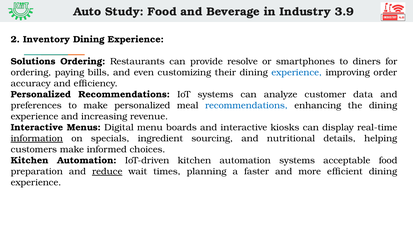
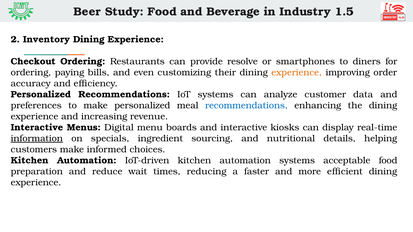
Auto: Auto -> Beer
3.9: 3.9 -> 1.5
Solutions: Solutions -> Checkout
experience at (297, 73) colour: blue -> orange
reduce underline: present -> none
planning: planning -> reducing
